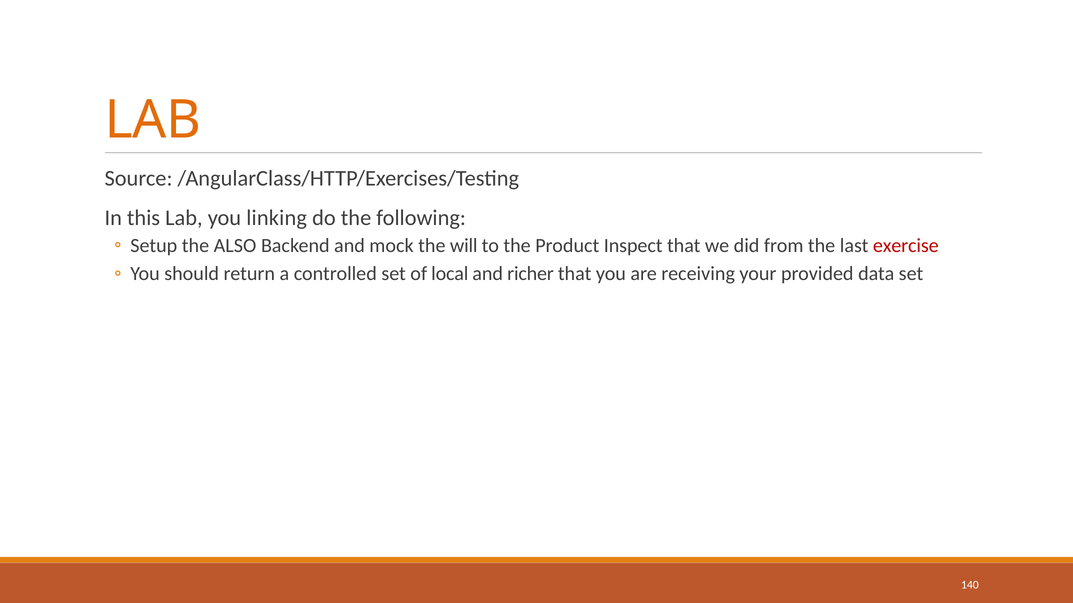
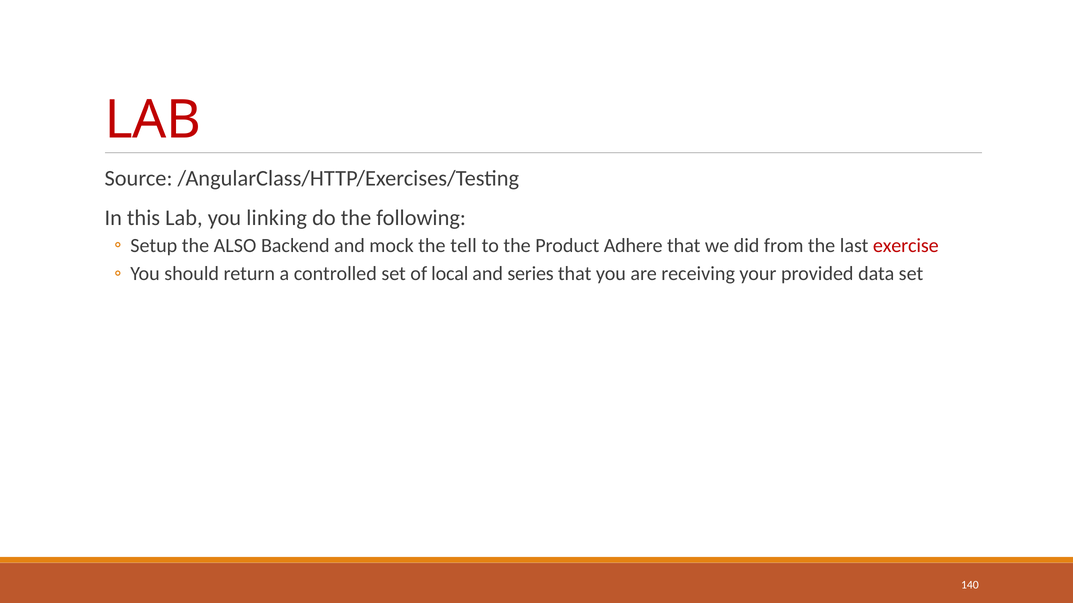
LAB at (153, 120) colour: orange -> red
will: will -> tell
Inspect: Inspect -> Adhere
richer: richer -> series
